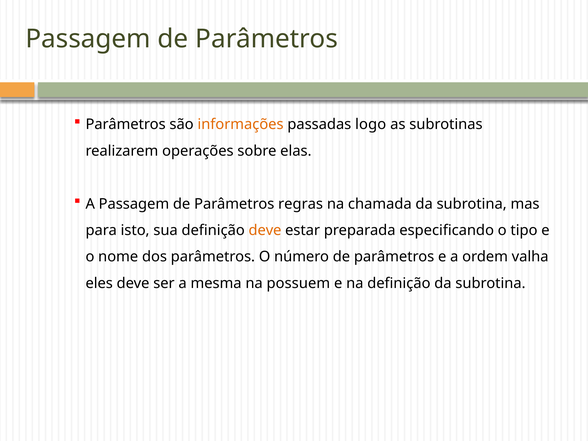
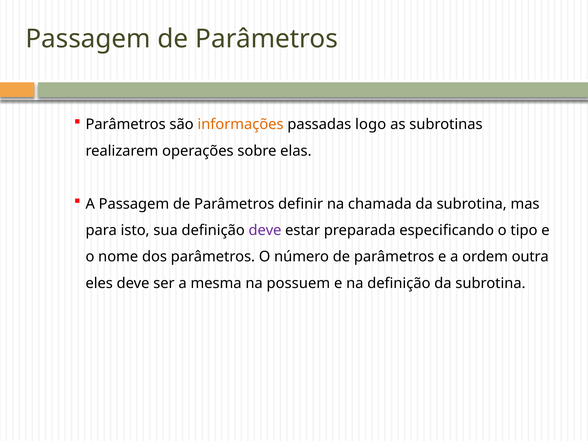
regras: regras -> definir
deve at (265, 230) colour: orange -> purple
valha: valha -> outra
